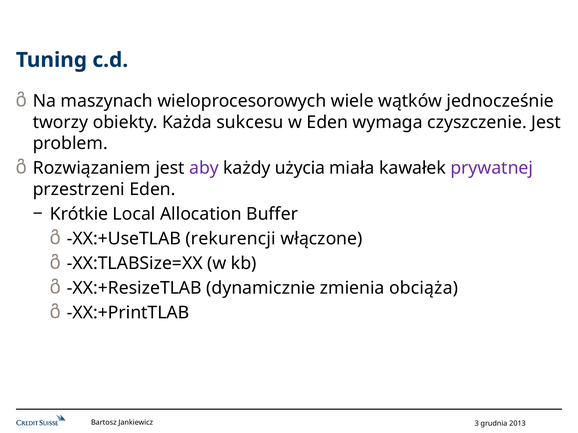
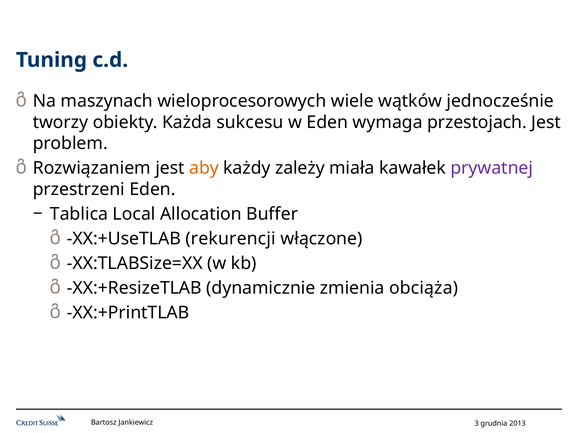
czyszczenie: czyszczenie -> przestojach
aby colour: purple -> orange
użycia: użycia -> zależy
Krótkie: Krótkie -> Tablica
